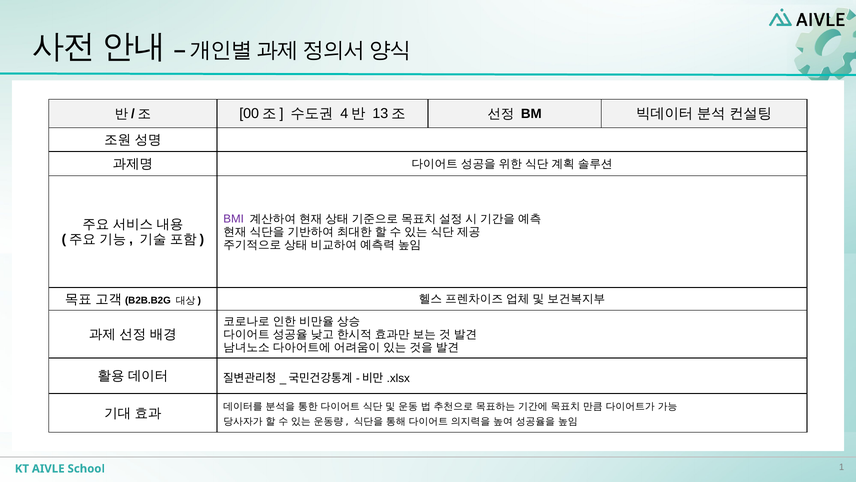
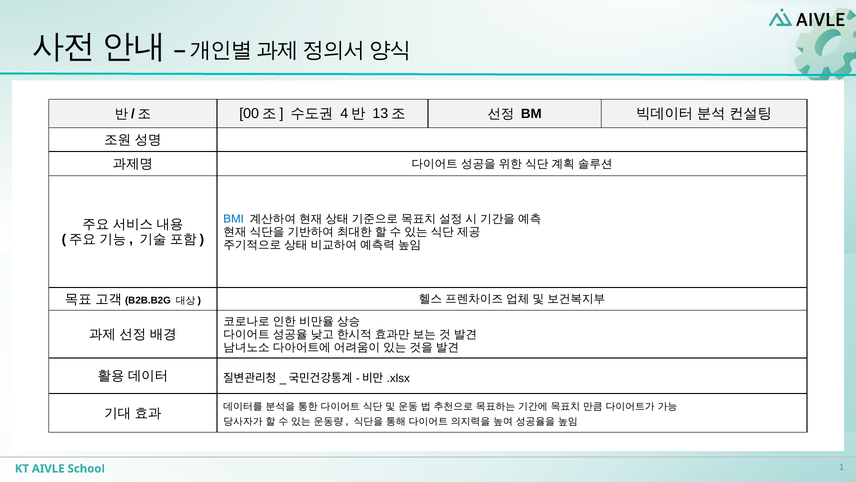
BMI colour: purple -> blue
